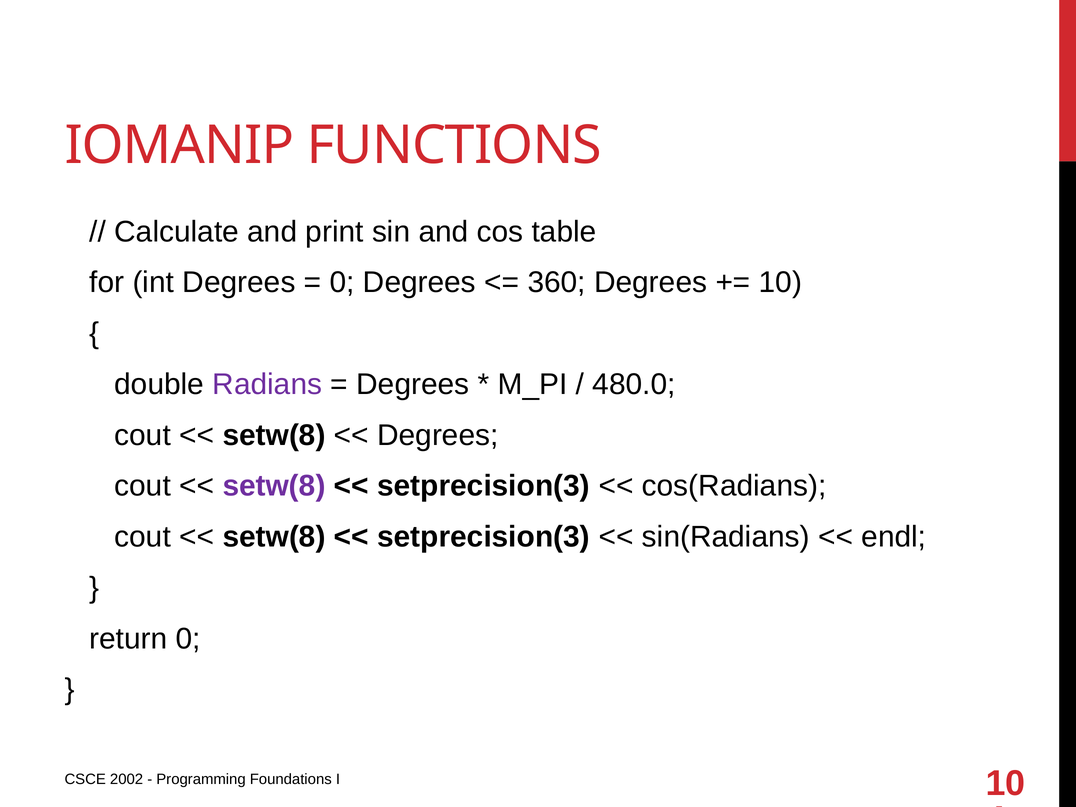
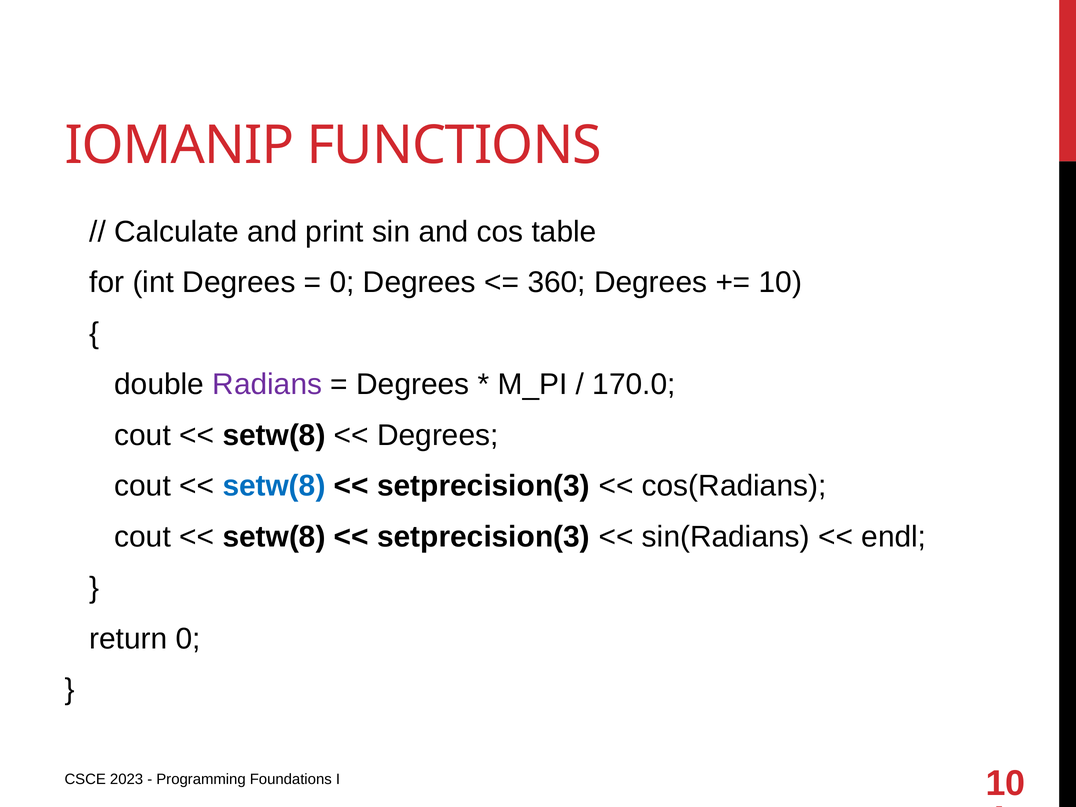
480.0: 480.0 -> 170.0
setw(8 at (274, 486) colour: purple -> blue
2002: 2002 -> 2023
